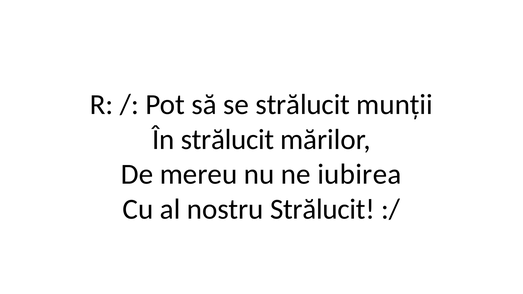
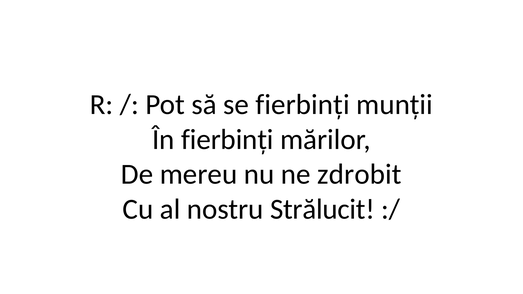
se strălucit: strălucit -> fierbinți
În strălucit: strălucit -> fierbinți
iubirea: iubirea -> zdrobit
